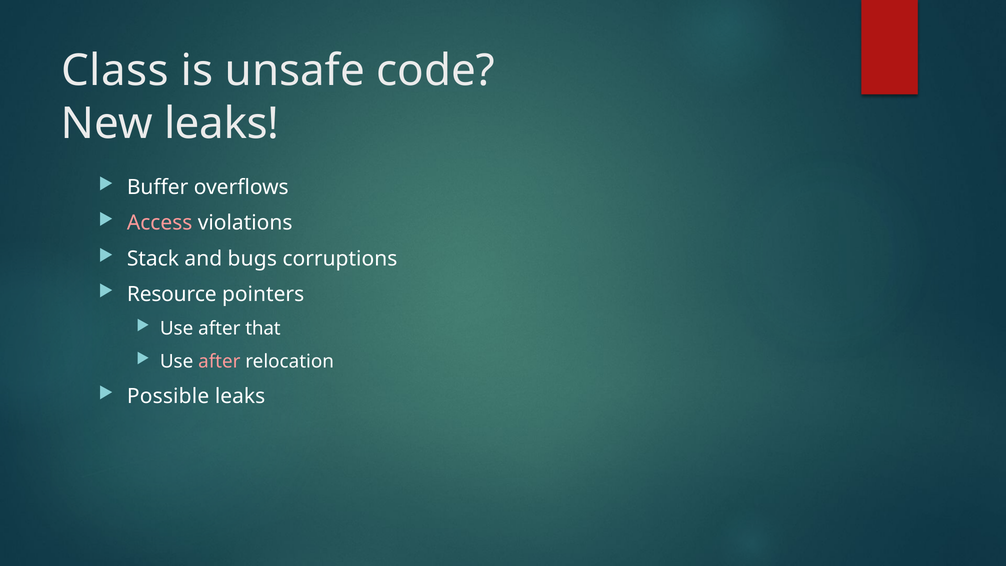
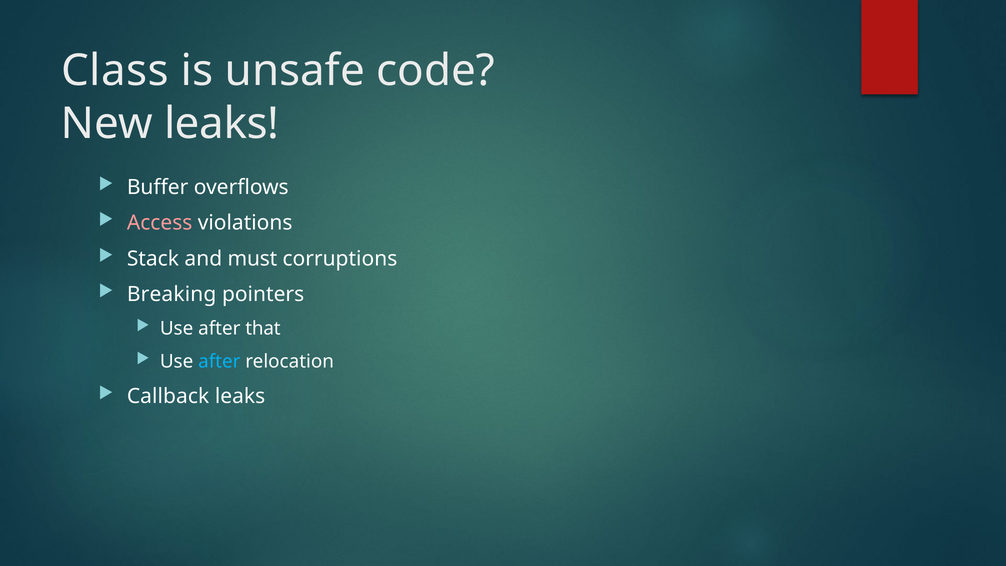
bugs: bugs -> must
Resource: Resource -> Breaking
after at (219, 362) colour: pink -> light blue
Possible: Possible -> Callback
